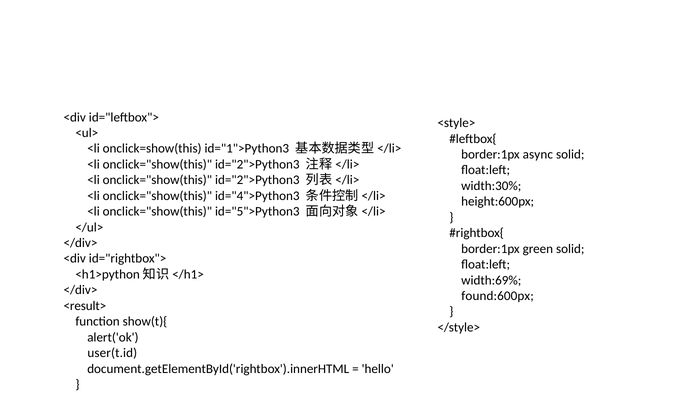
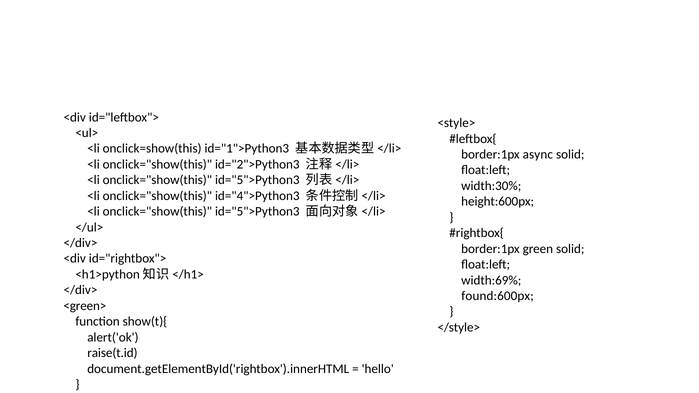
id="2">Python3 at (257, 180): id="2">Python3 -> id="5">Python3
<result>: <result> -> <green>
user(t.id: user(t.id -> raise(t.id
